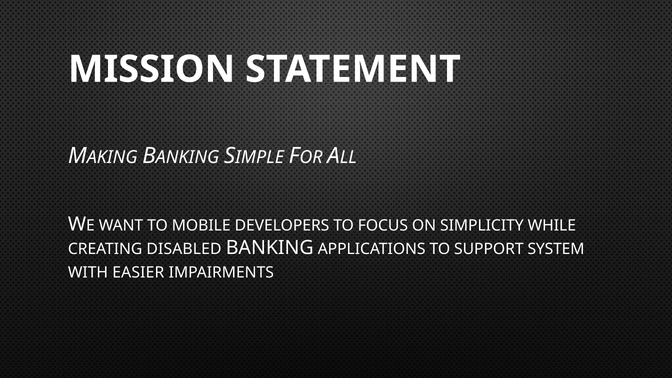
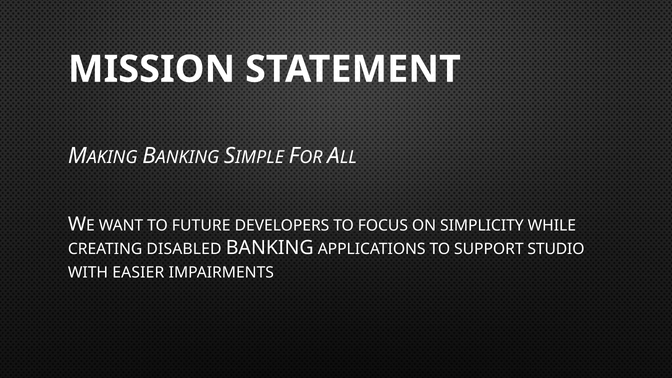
MOBILE: MOBILE -> FUTURE
SYSTEM: SYSTEM -> STUDIO
